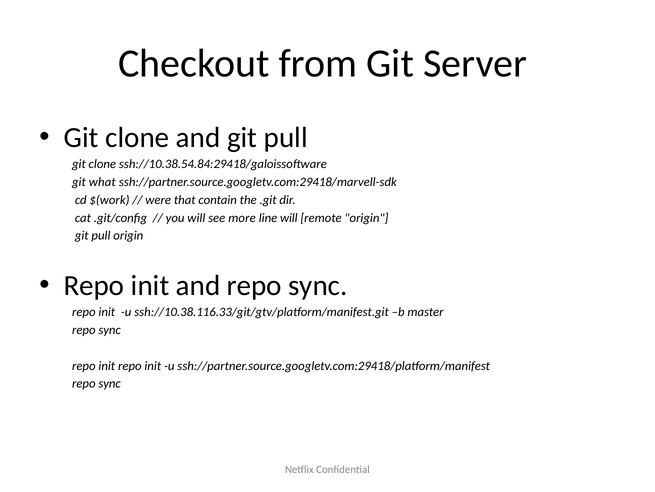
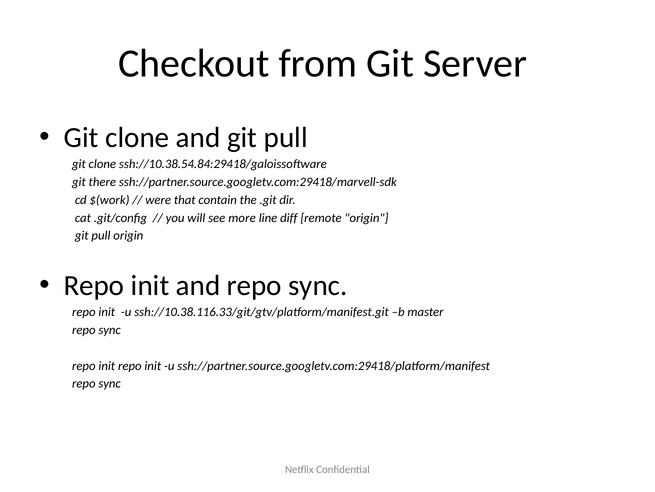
what: what -> there
line will: will -> diff
